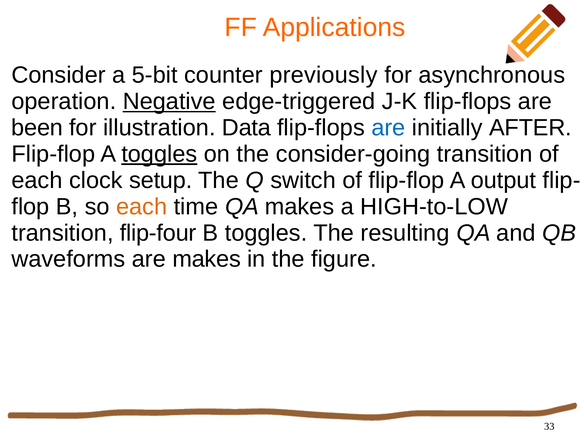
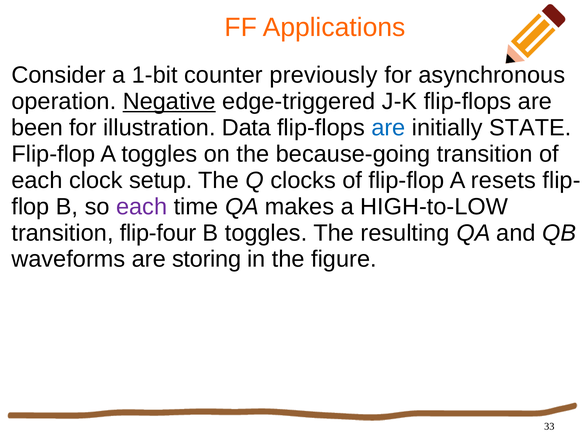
5-bit: 5-bit -> 1-bit
AFTER: AFTER -> STATE
toggles at (159, 154) underline: present -> none
consider-going: consider-going -> because-going
switch: switch -> clocks
output: output -> resets
each at (142, 207) colour: orange -> purple
are makes: makes -> storing
